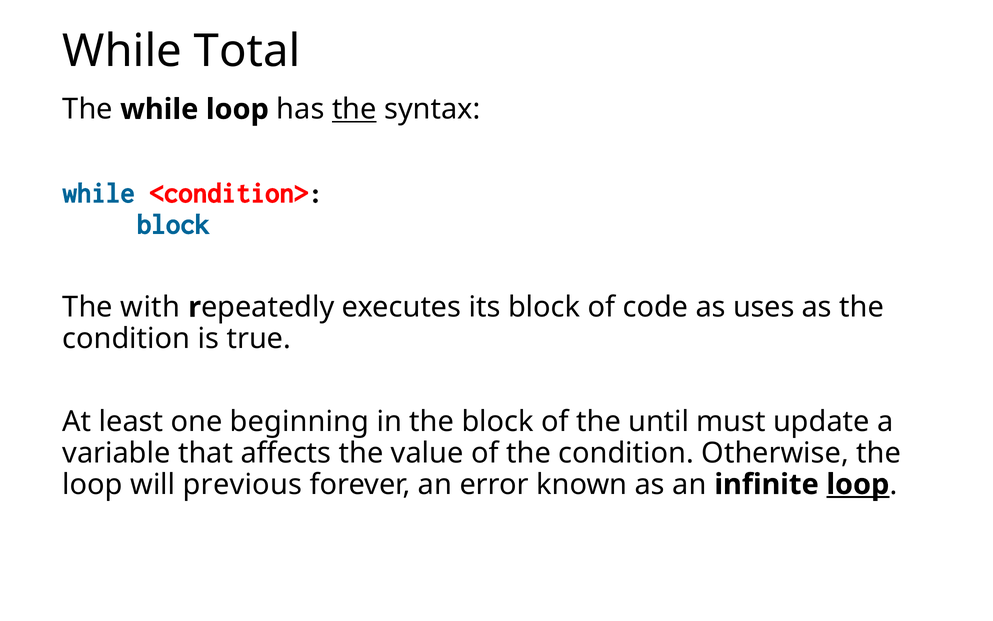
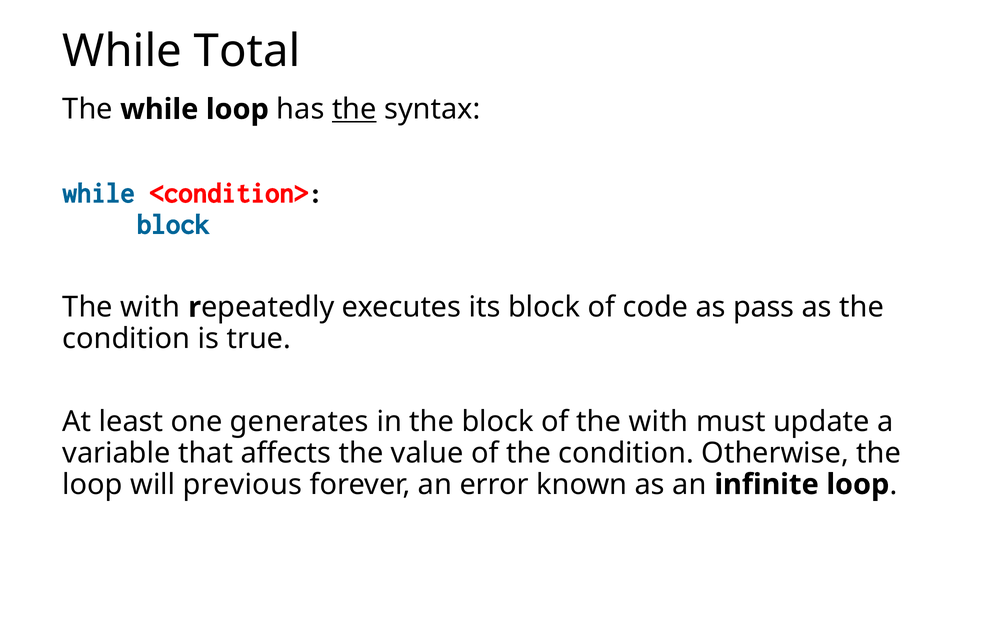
uses: uses -> pass
beginning: beginning -> generates
of the until: until -> with
loop at (858, 484) underline: present -> none
